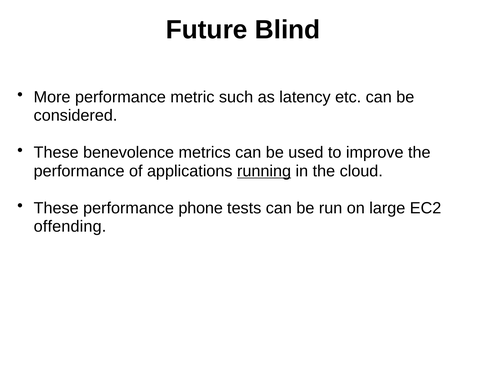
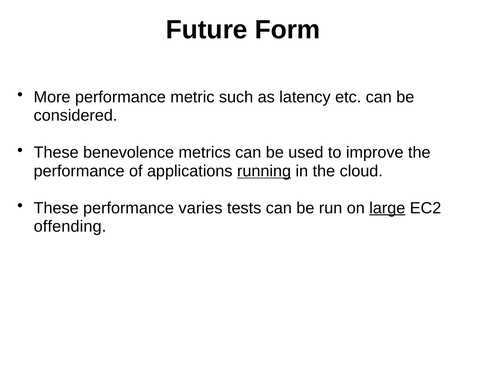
Blind: Blind -> Form
phone: phone -> varies
large underline: none -> present
